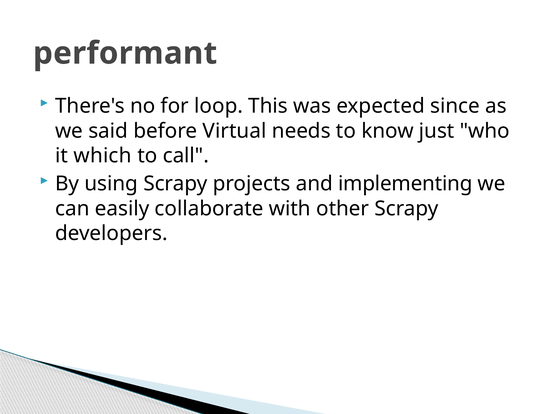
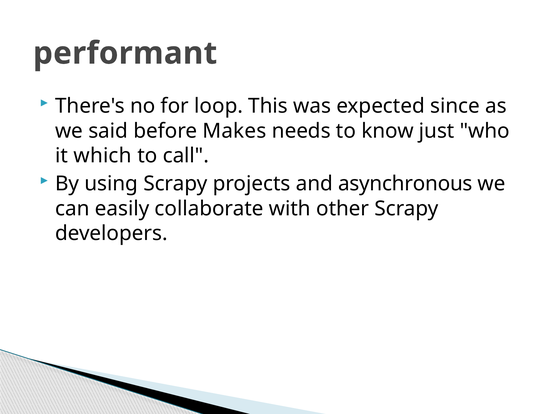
Virtual: Virtual -> Makes
implementing: implementing -> asynchronous
